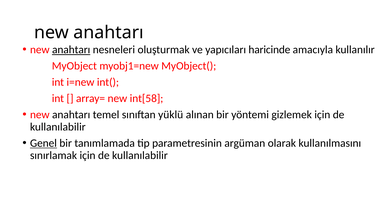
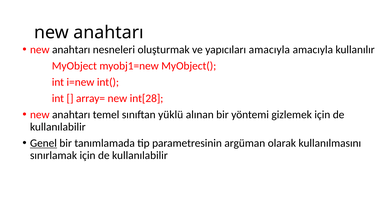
anahtarı at (71, 50) underline: present -> none
yapıcıları haricinde: haricinde -> amacıyla
int[58: int[58 -> int[28
